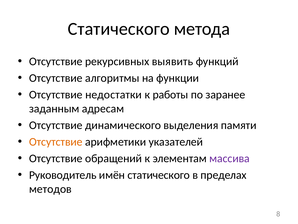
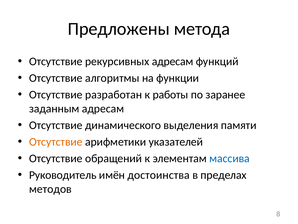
Статического at (119, 29): Статического -> Предложены
рекурсивных выявить: выявить -> адресам
недостатки: недостатки -> разработан
массива colour: purple -> blue
имён статического: статического -> достоинства
